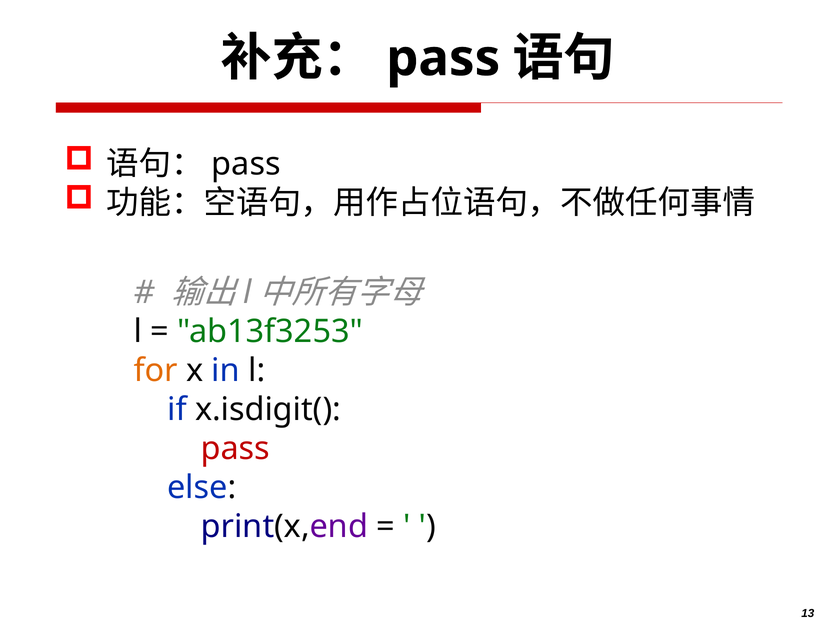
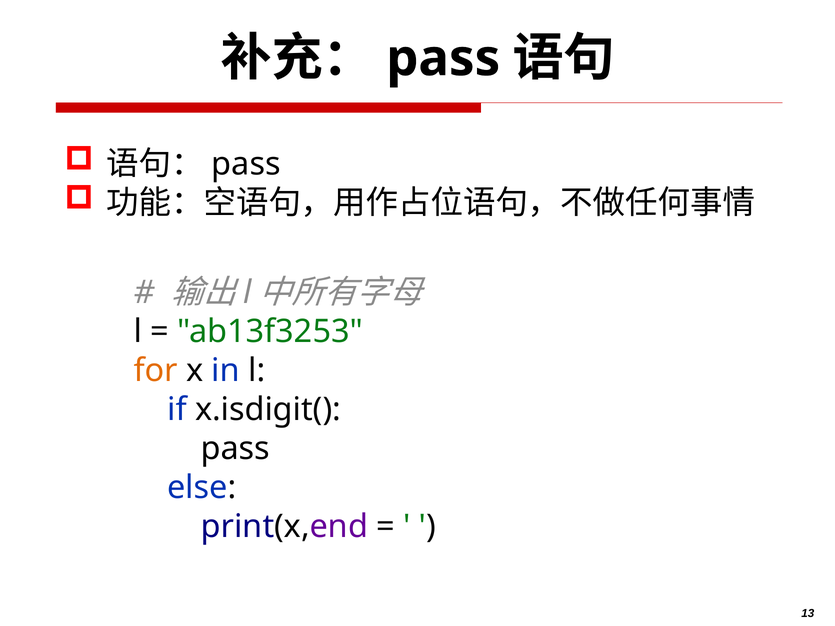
pass at (235, 449) colour: red -> black
